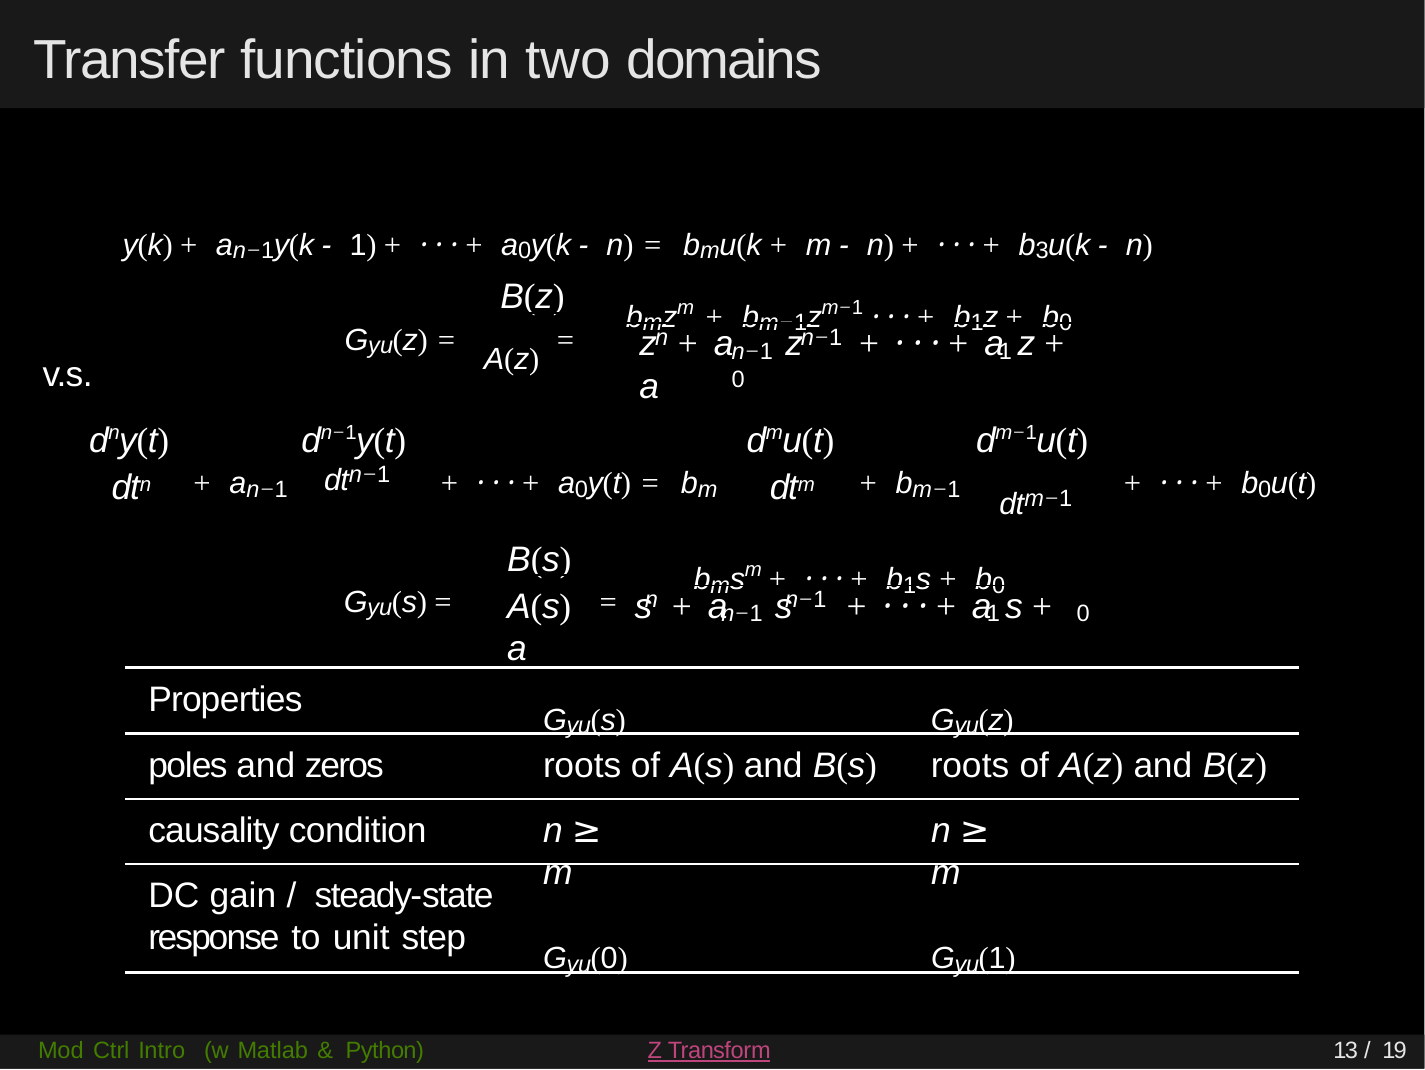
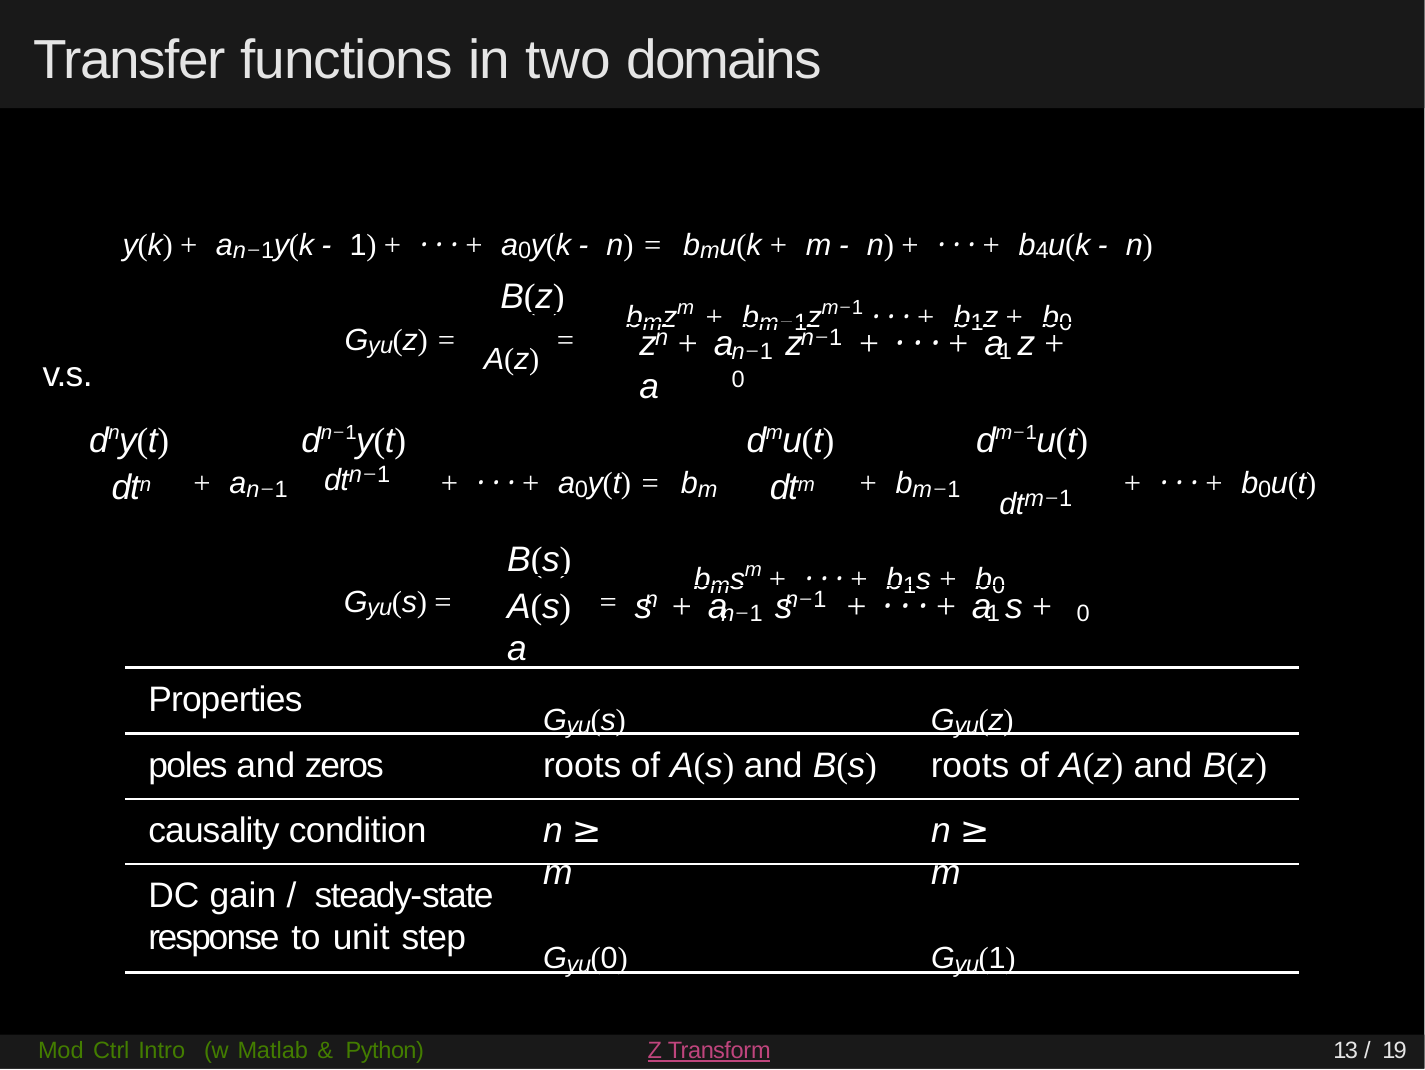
3: 3 -> 4
